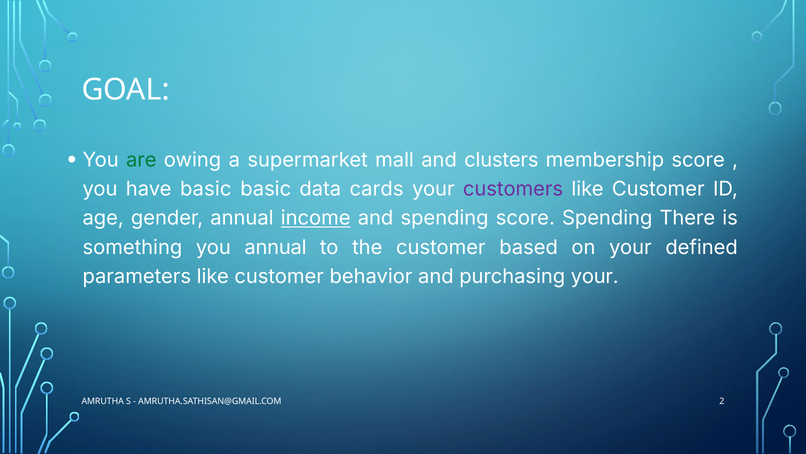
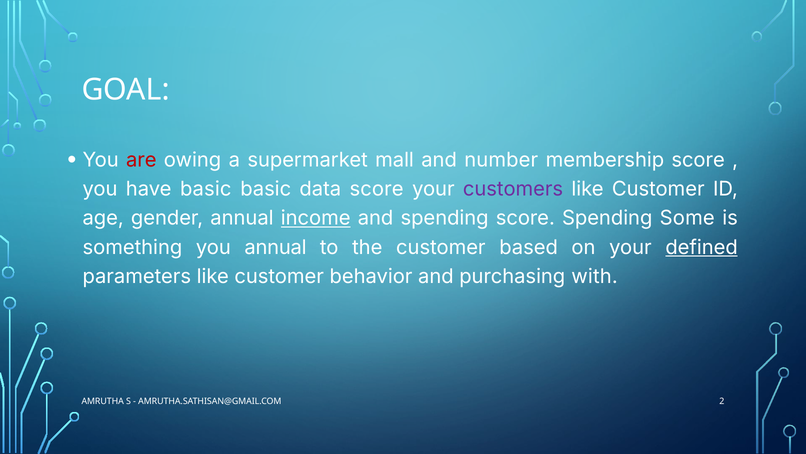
are colour: green -> red
clusters: clusters -> number
data cards: cards -> score
There: There -> Some
defined underline: none -> present
purchasing your: your -> with
